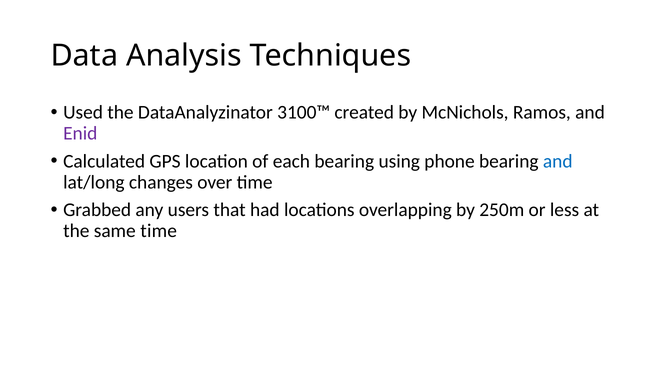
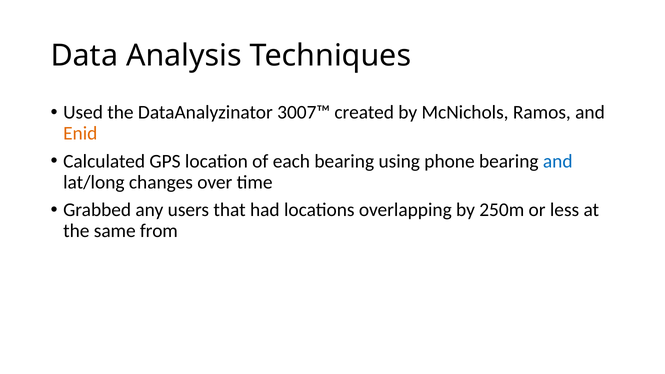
3100™: 3100™ -> 3007™
Enid colour: purple -> orange
same time: time -> from
